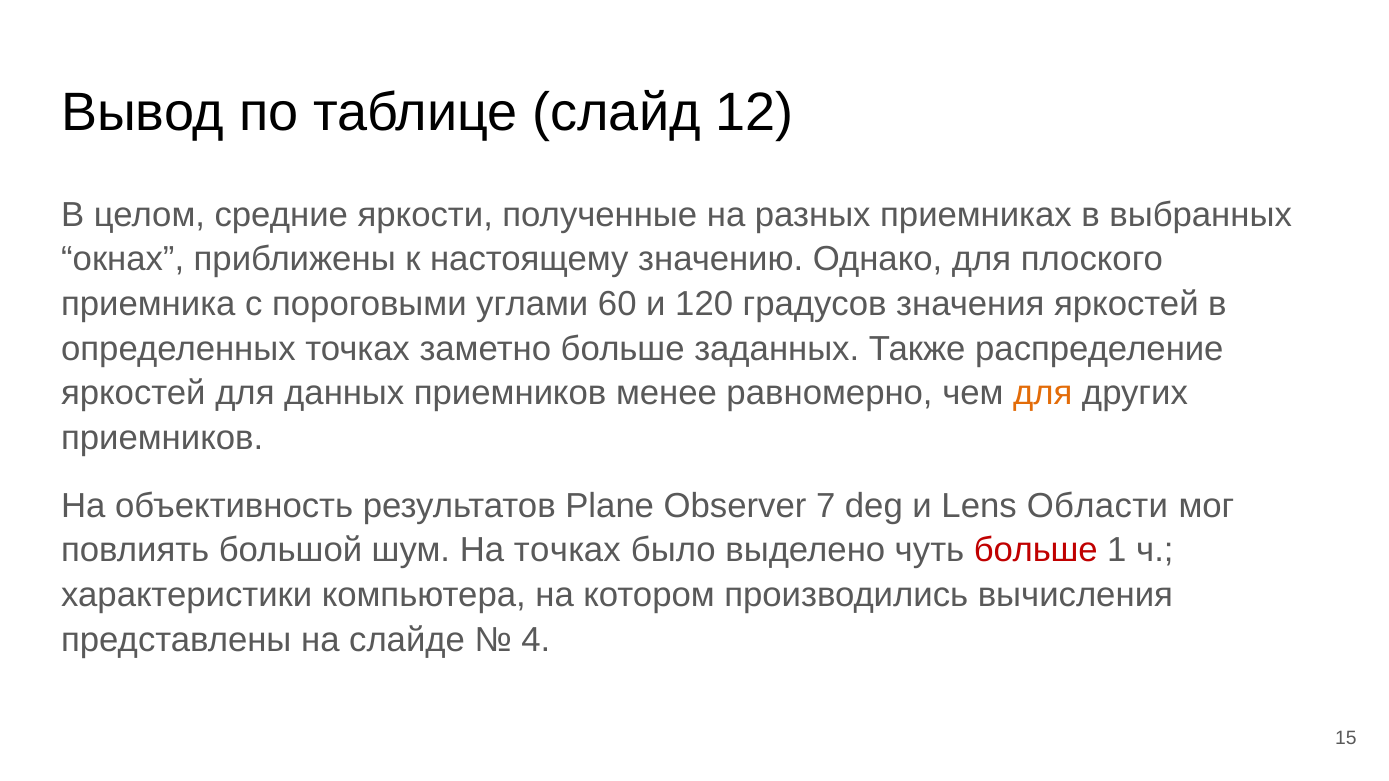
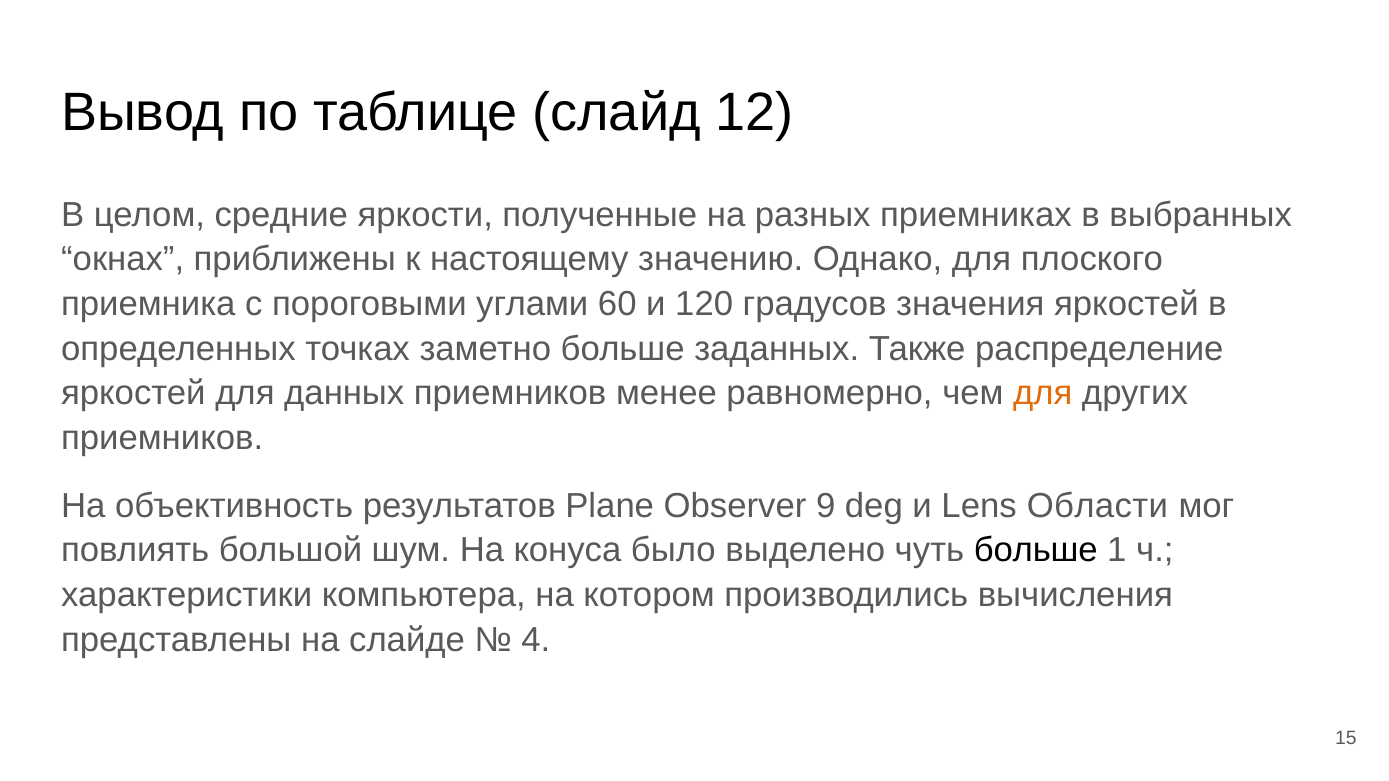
7: 7 -> 9
На точках: точках -> конуса
больше at (1036, 551) colour: red -> black
